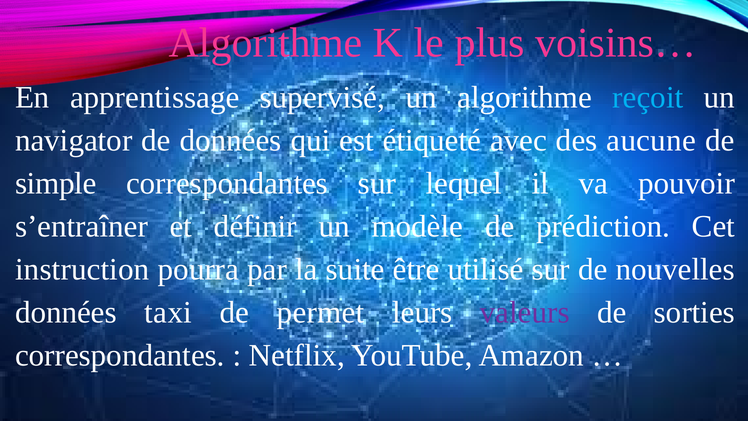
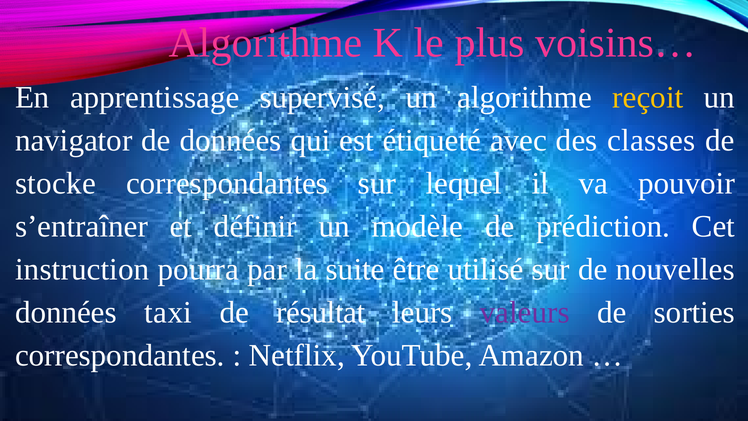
reçoit colour: light blue -> yellow
aucune: aucune -> classes
simple: simple -> stocke
permet: permet -> résultat
